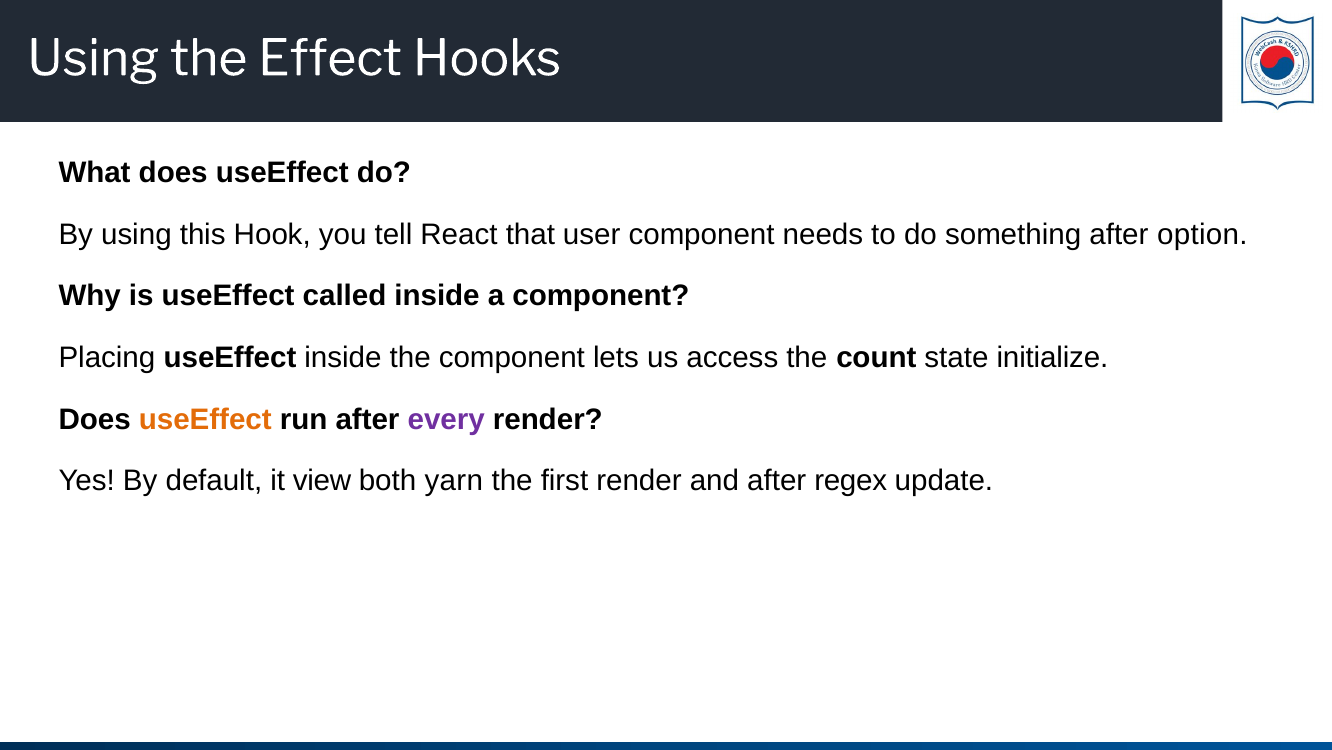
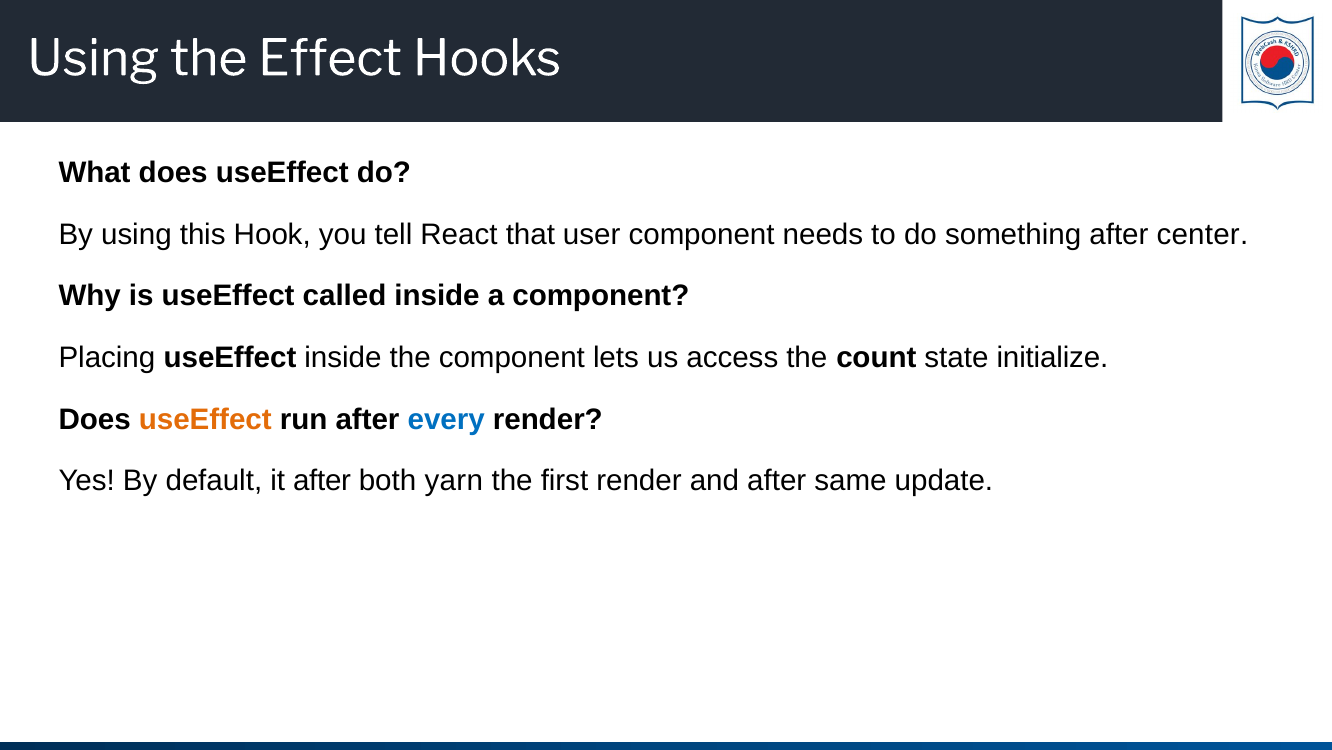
option: option -> center
every colour: purple -> blue
it view: view -> after
regex: regex -> same
